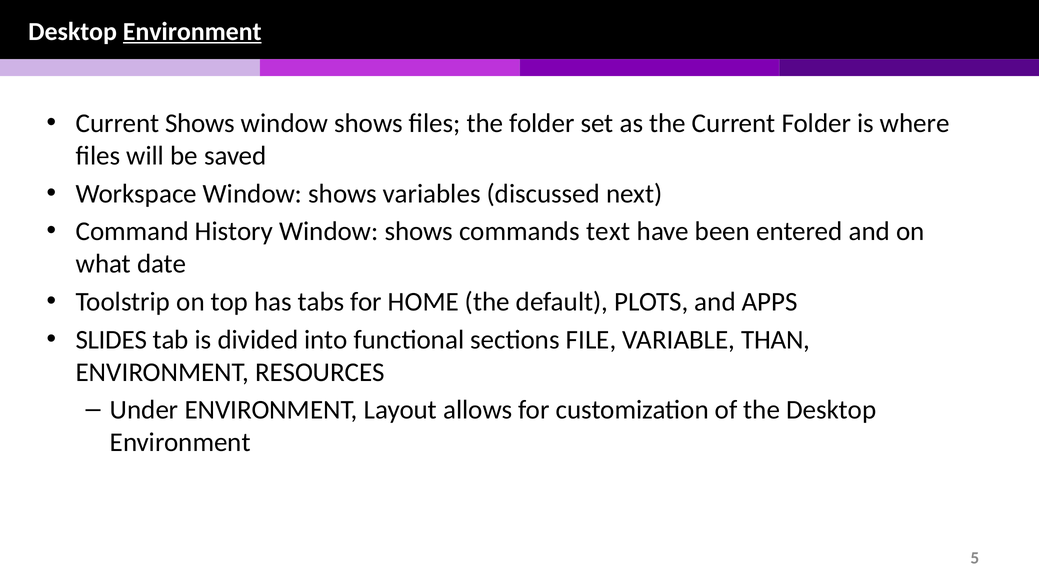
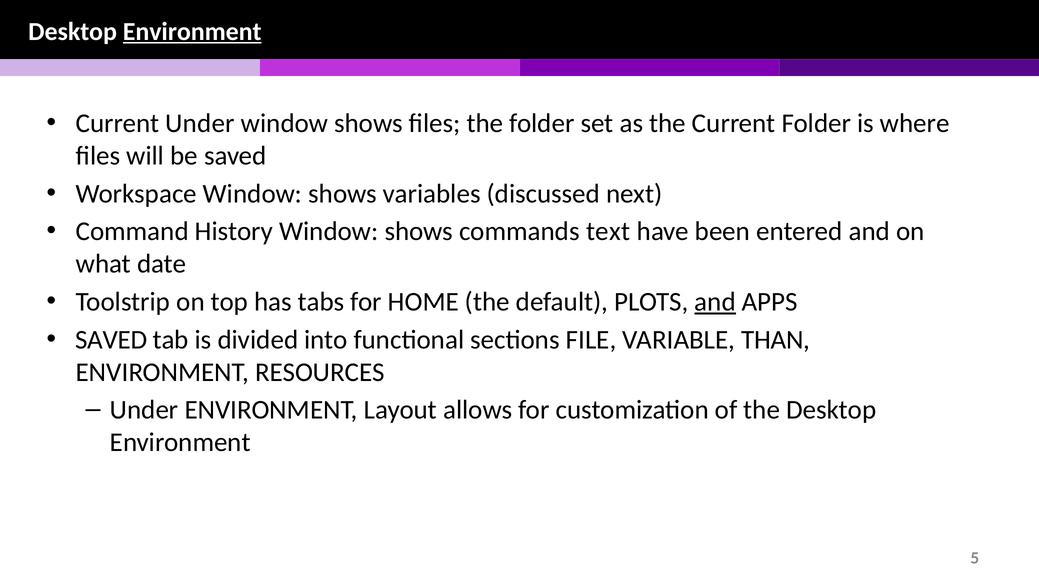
Current Shows: Shows -> Under
and at (715, 302) underline: none -> present
SLIDES at (111, 340): SLIDES -> SAVED
